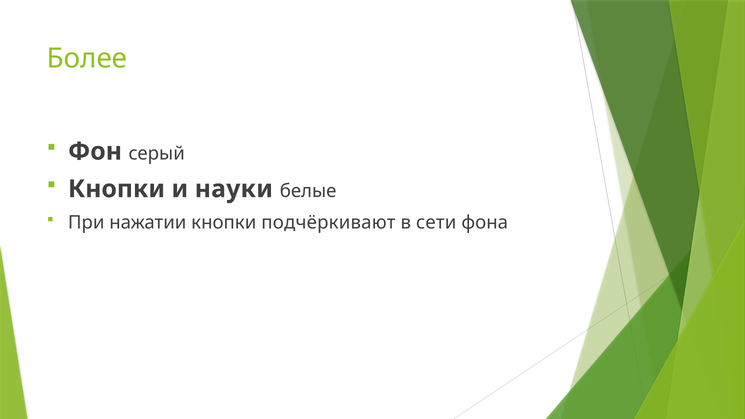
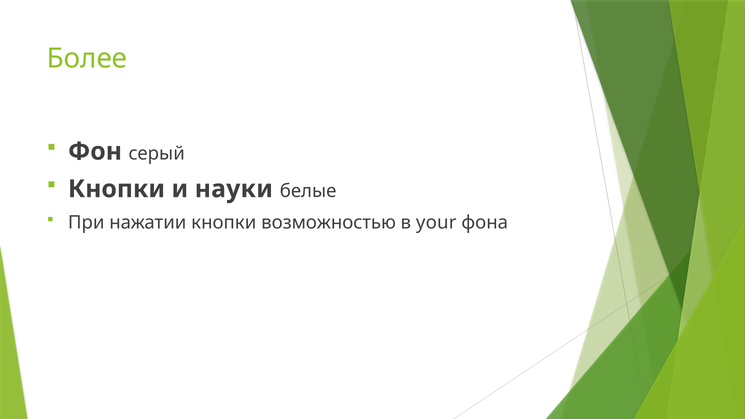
подчёркивают: подчёркивают -> возможностью
сети: сети -> your
